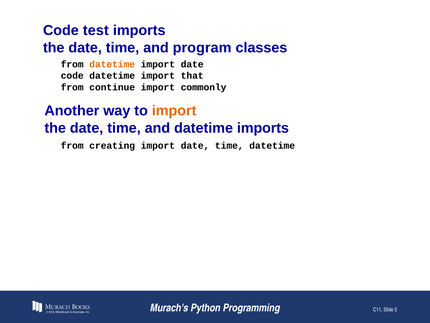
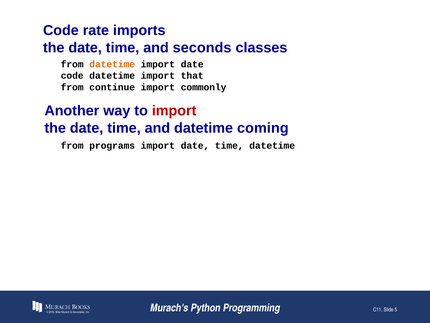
test: test -> rate
program: program -> seconds
import at (174, 111) colour: orange -> red
datetime imports: imports -> coming
creating: creating -> programs
